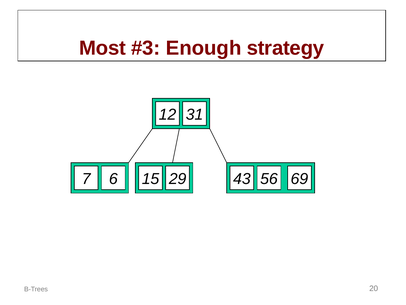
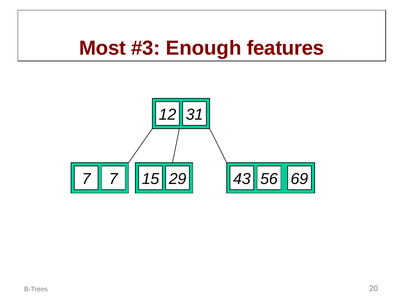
strategy: strategy -> features
7 6: 6 -> 7
